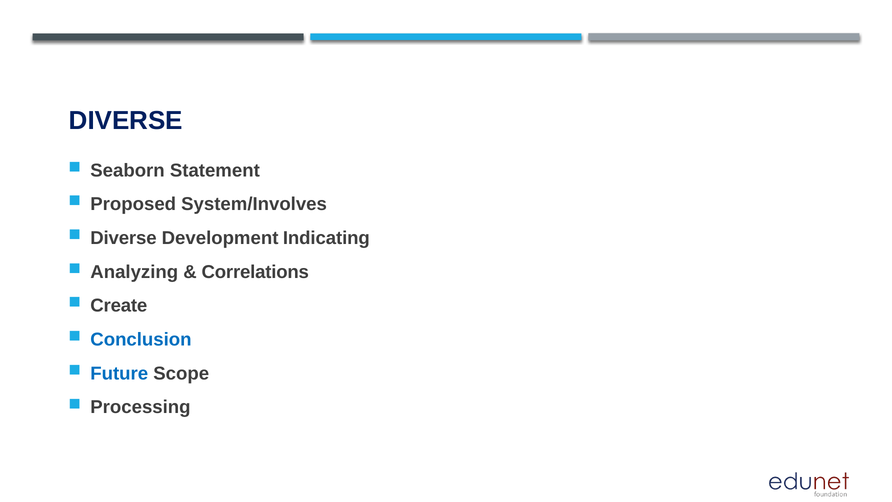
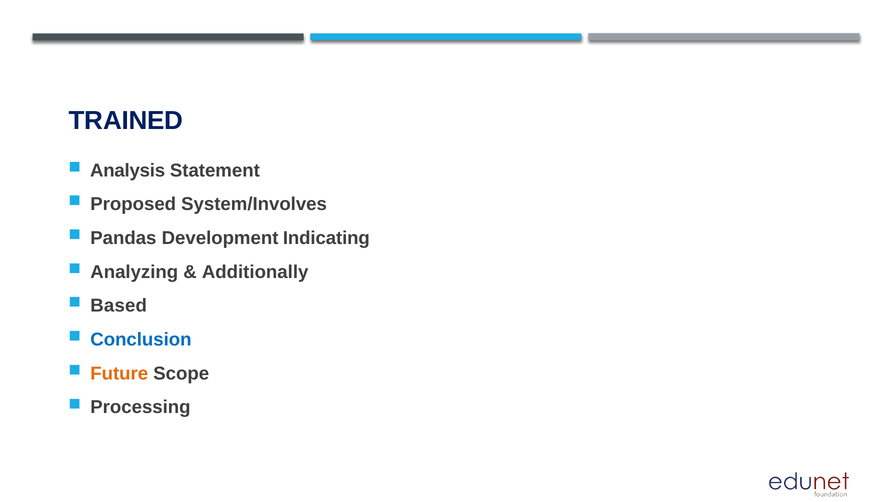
DIVERSE at (126, 121): DIVERSE -> TRAINED
Seaborn: Seaborn -> Analysis
Diverse at (123, 238): Diverse -> Pandas
Correlations: Correlations -> Additionally
Create: Create -> Based
Future colour: blue -> orange
